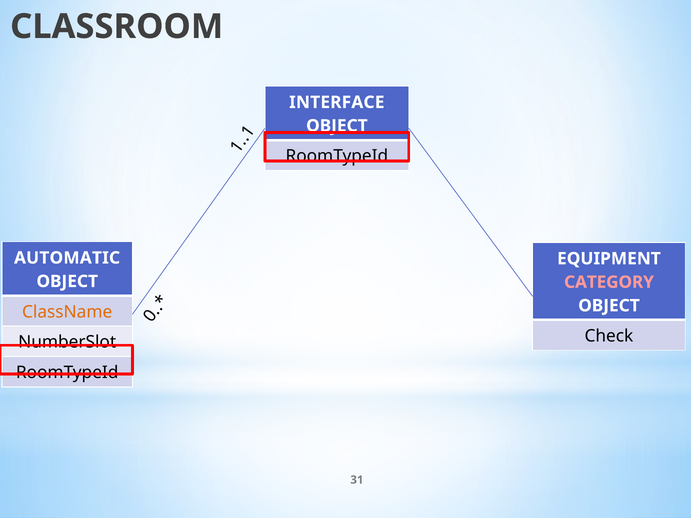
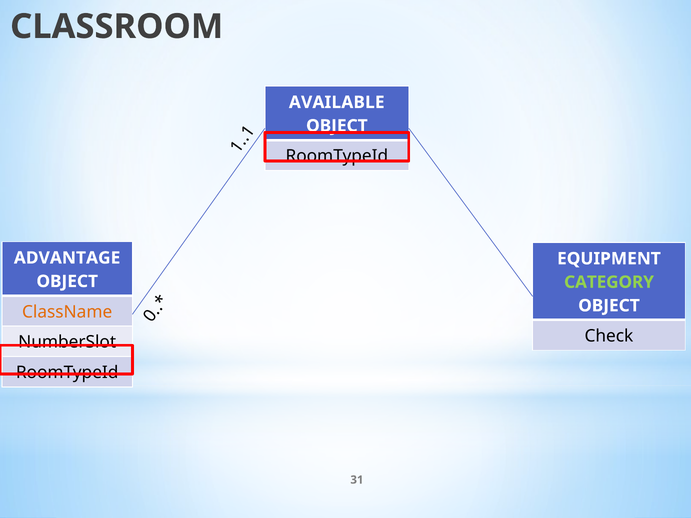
INTERFACE: INTERFACE -> AVAILABLE
AUTOMATIC: AUTOMATIC -> ADVANTAGE
CATEGORY colour: pink -> light green
